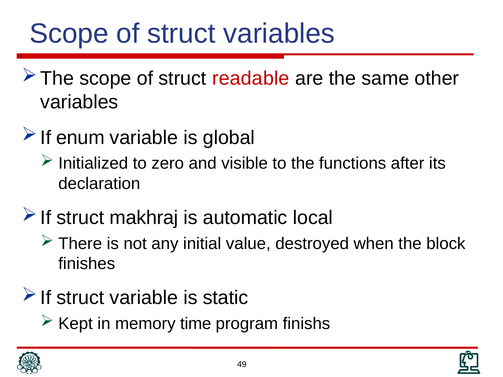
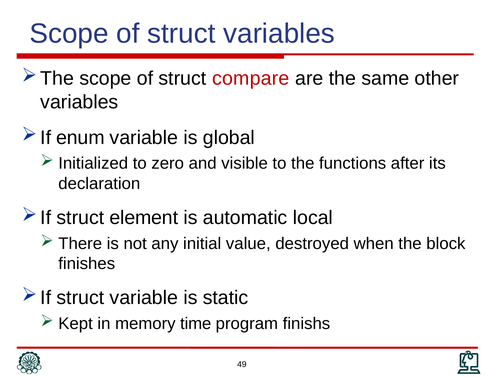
readable: readable -> compare
makhraj: makhraj -> element
